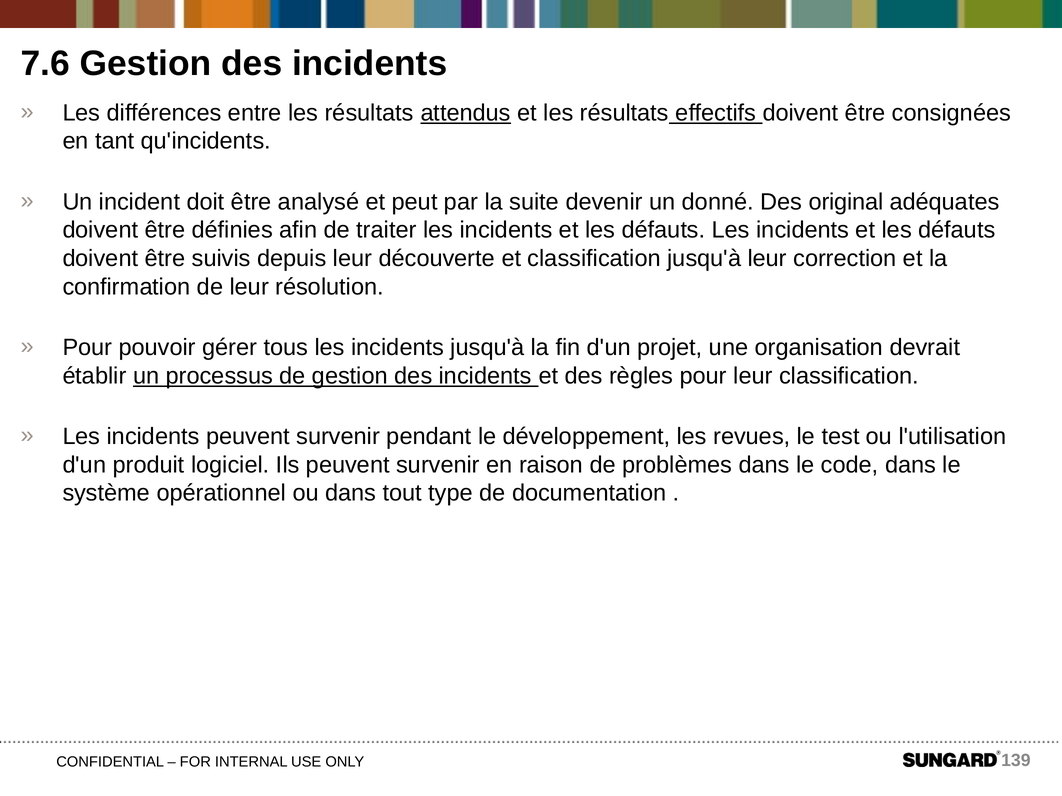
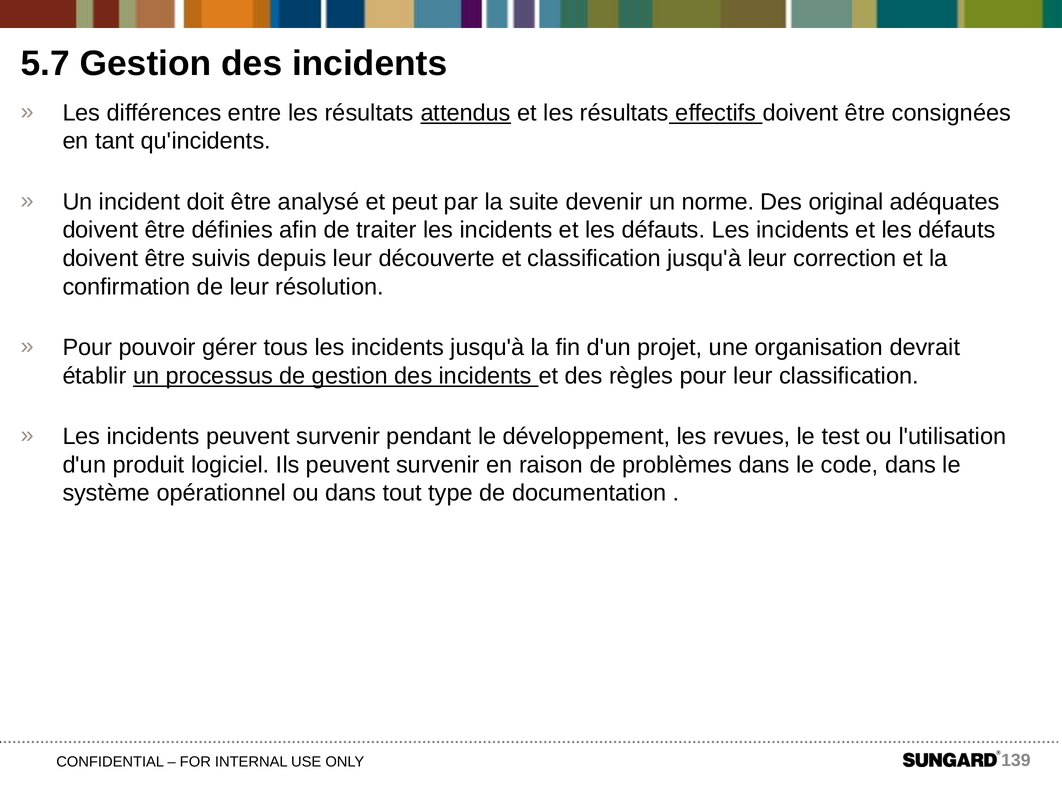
7.6: 7.6 -> 5.7
donné: donné -> norme
